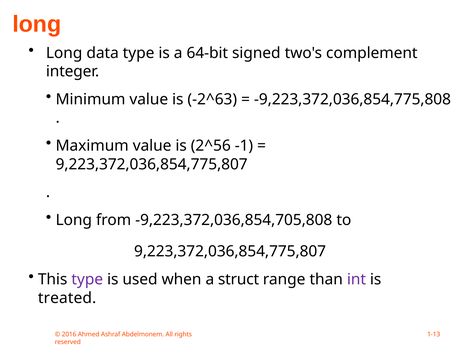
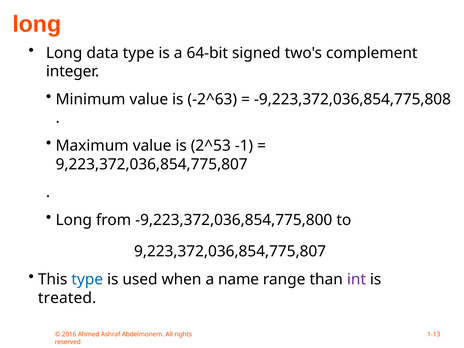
2^56: 2^56 -> 2^53
-9,223,372,036,854,705,808: -9,223,372,036,854,705,808 -> -9,223,372,036,854,775,800
type at (87, 279) colour: purple -> blue
struct: struct -> name
